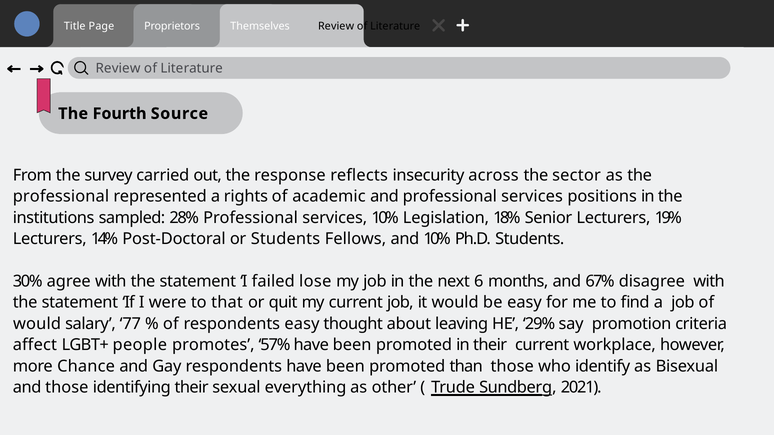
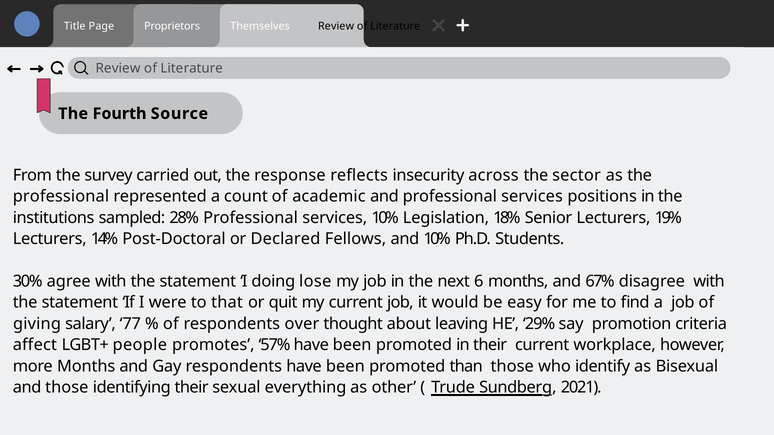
rights: rights -> count
or Students: Students -> Declared
failed: failed -> doing
would at (37, 324): would -> giving
respondents easy: easy -> over
more Chance: Chance -> Months
